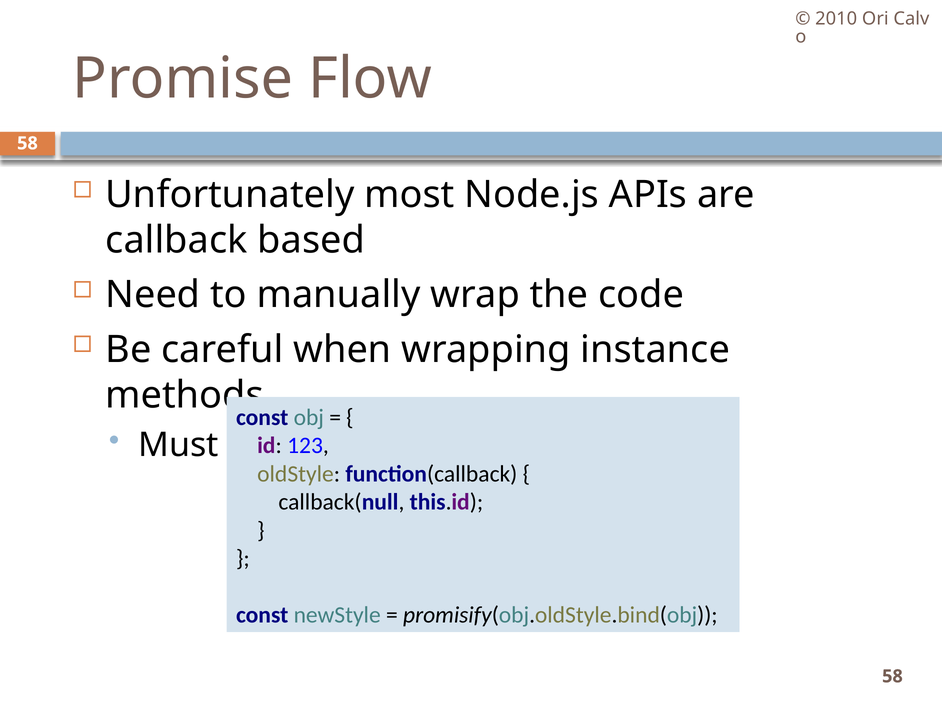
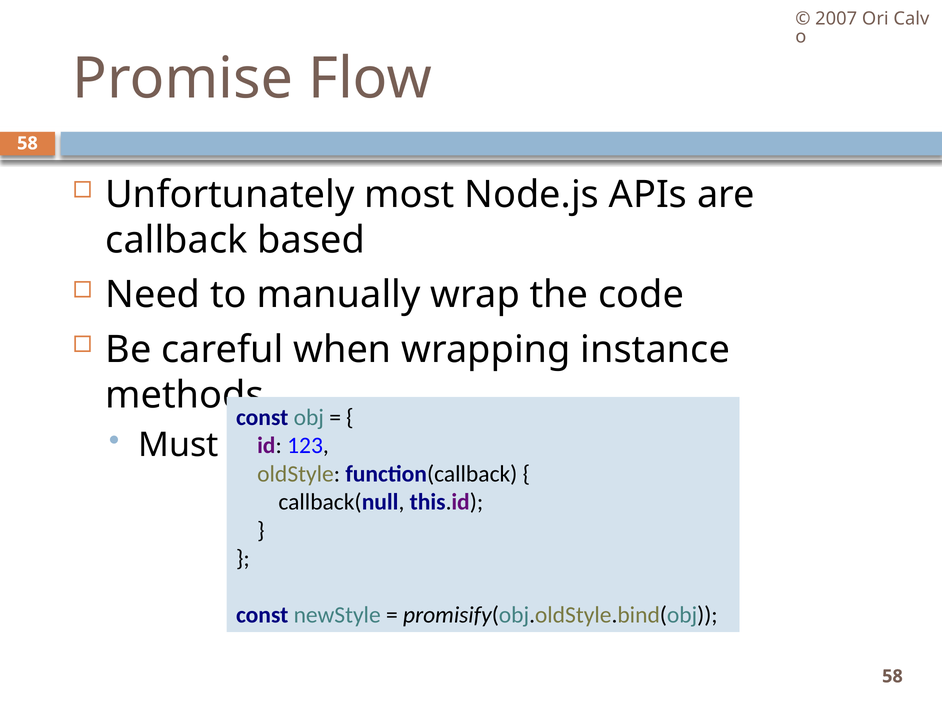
2010: 2010 -> 2007
